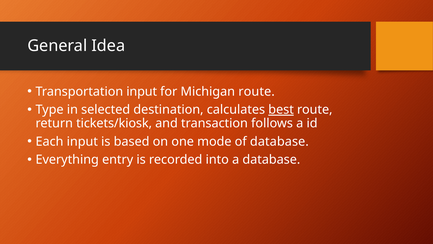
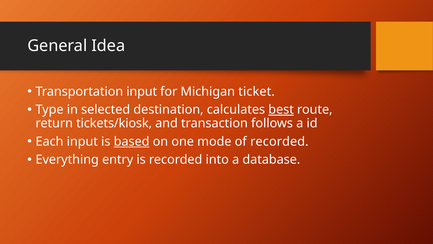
Michigan route: route -> ticket
based underline: none -> present
of database: database -> recorded
